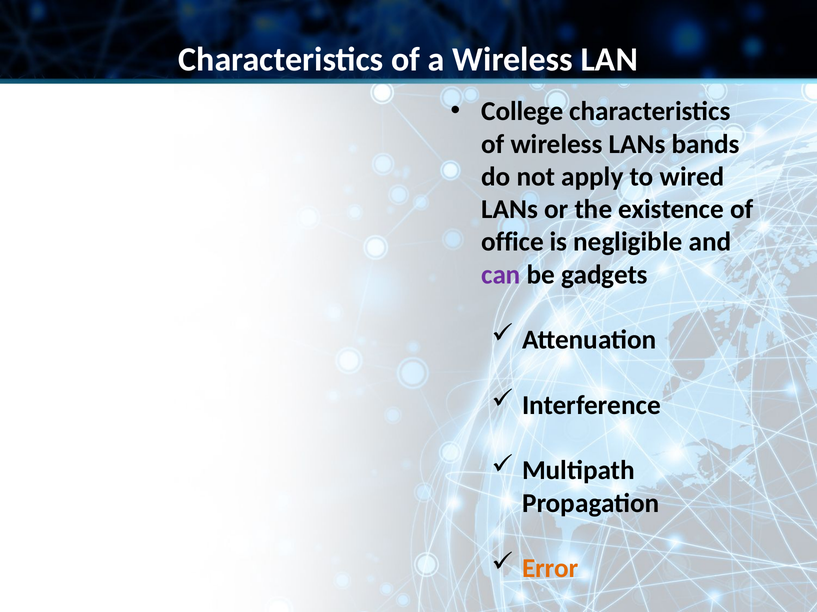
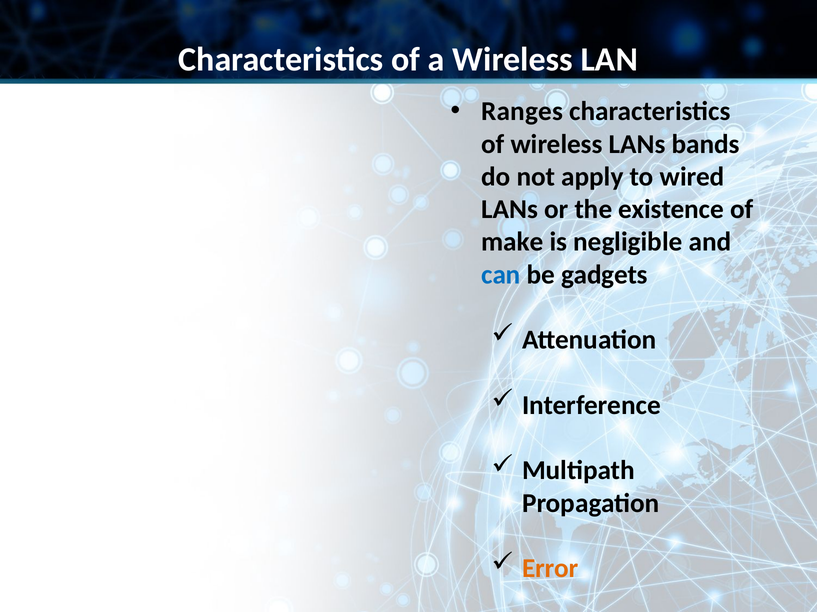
College: College -> Ranges
office: office -> make
can colour: purple -> blue
